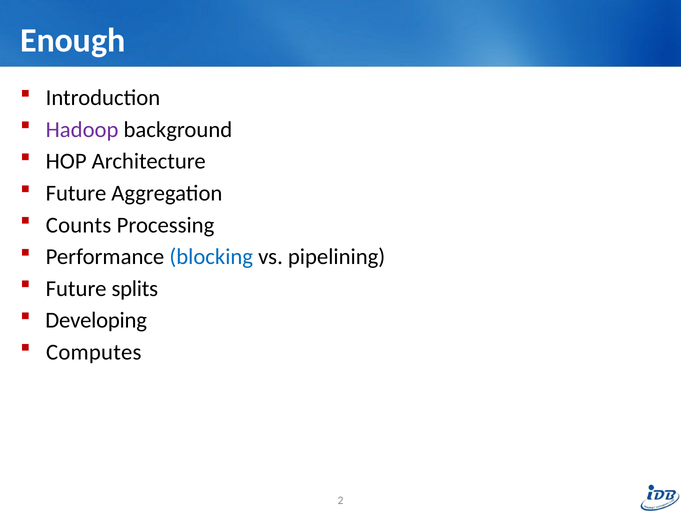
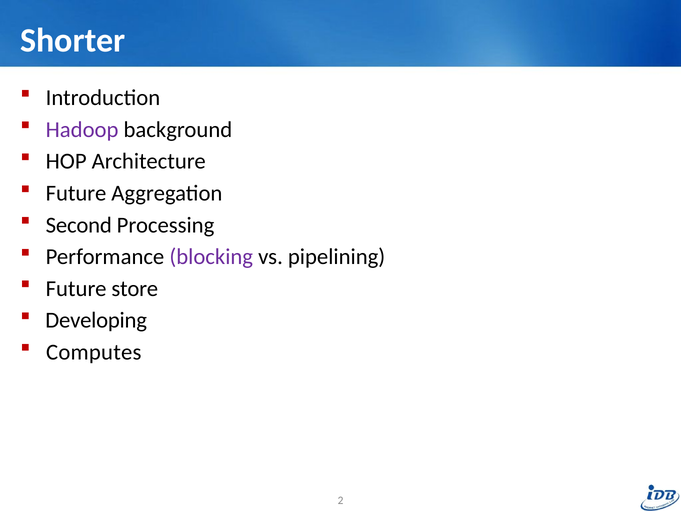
Enough: Enough -> Shorter
Counts: Counts -> Second
blocking colour: blue -> purple
splits: splits -> store
